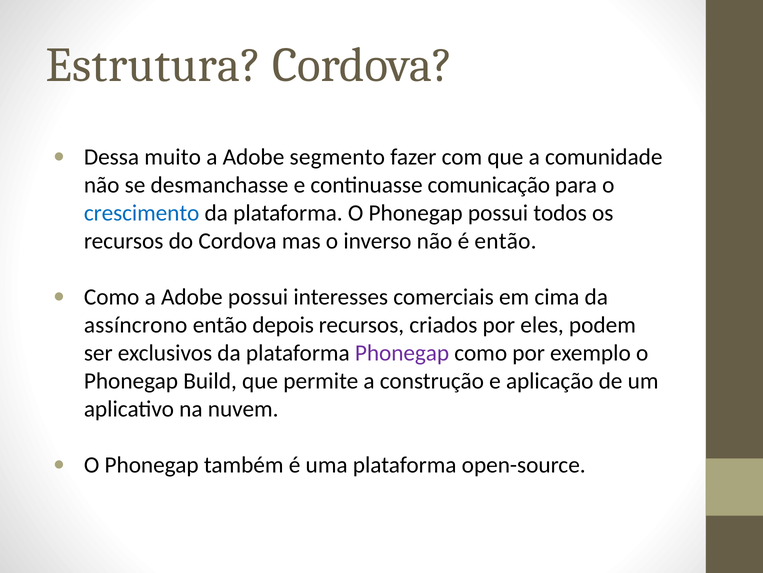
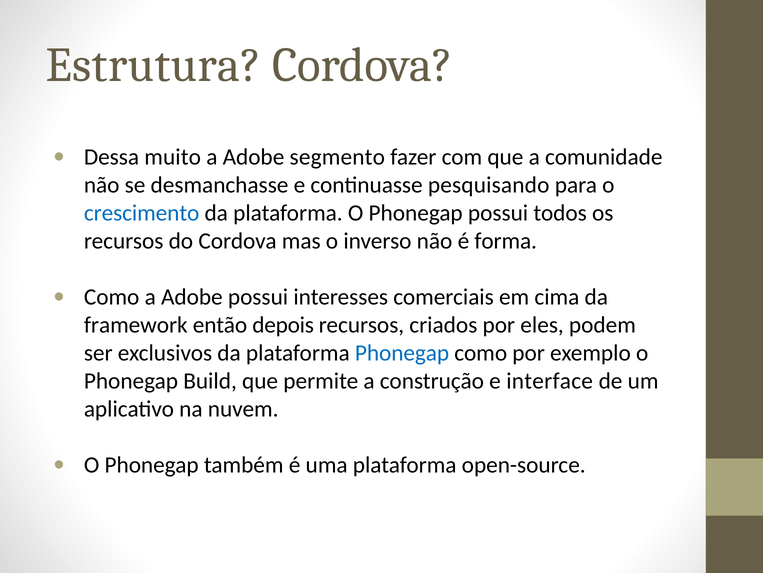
comunicação: comunicação -> pesquisando
é então: então -> forma
assíncrono: assíncrono -> framework
Phonegap at (402, 353) colour: purple -> blue
aplicação: aplicação -> interface
